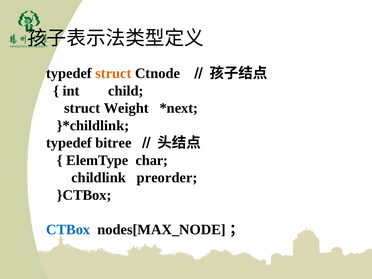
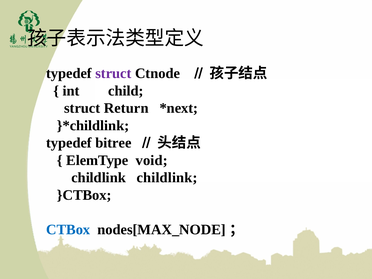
struct at (113, 73) colour: orange -> purple
Weight: Weight -> Return
char: char -> void
childlink preorder: preorder -> childlink
